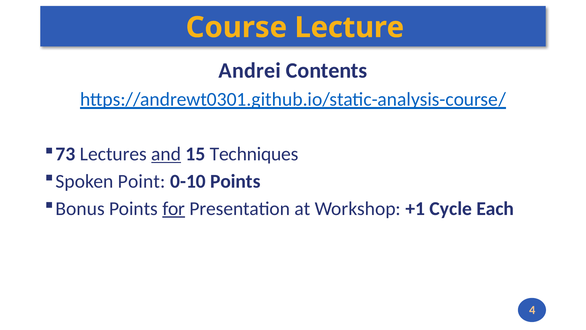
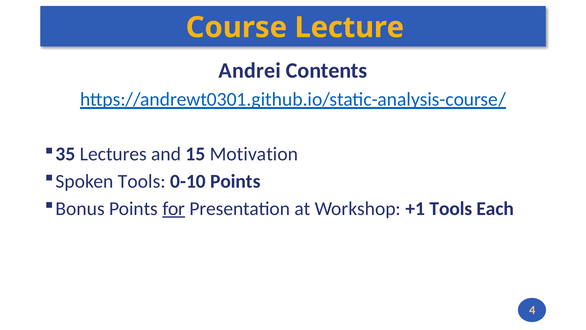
73: 73 -> 35
and underline: present -> none
Techniques: Techniques -> Motivation
Spoken Point: Point -> Tools
+1 Cycle: Cycle -> Tools
